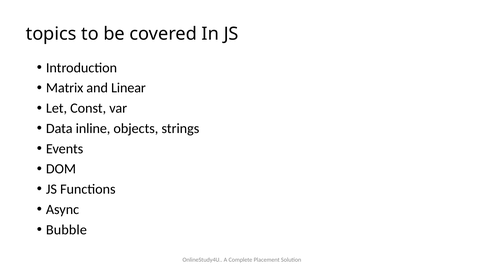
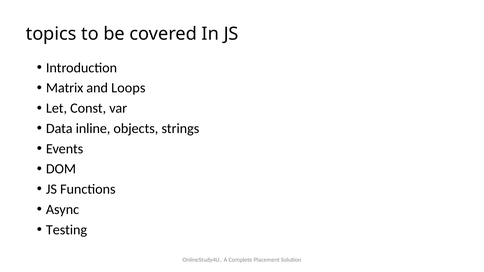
Linear: Linear -> Loops
Bubble: Bubble -> Testing
